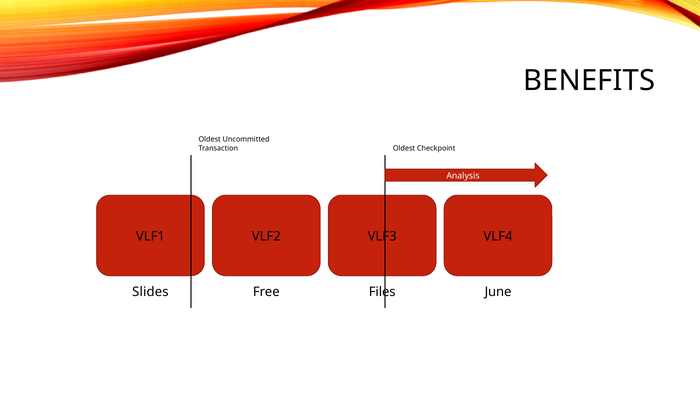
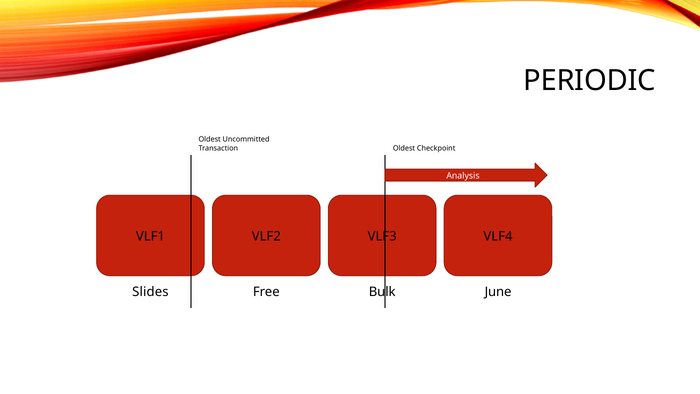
BENEFITS: BENEFITS -> PERIODIC
Files: Files -> Bulk
